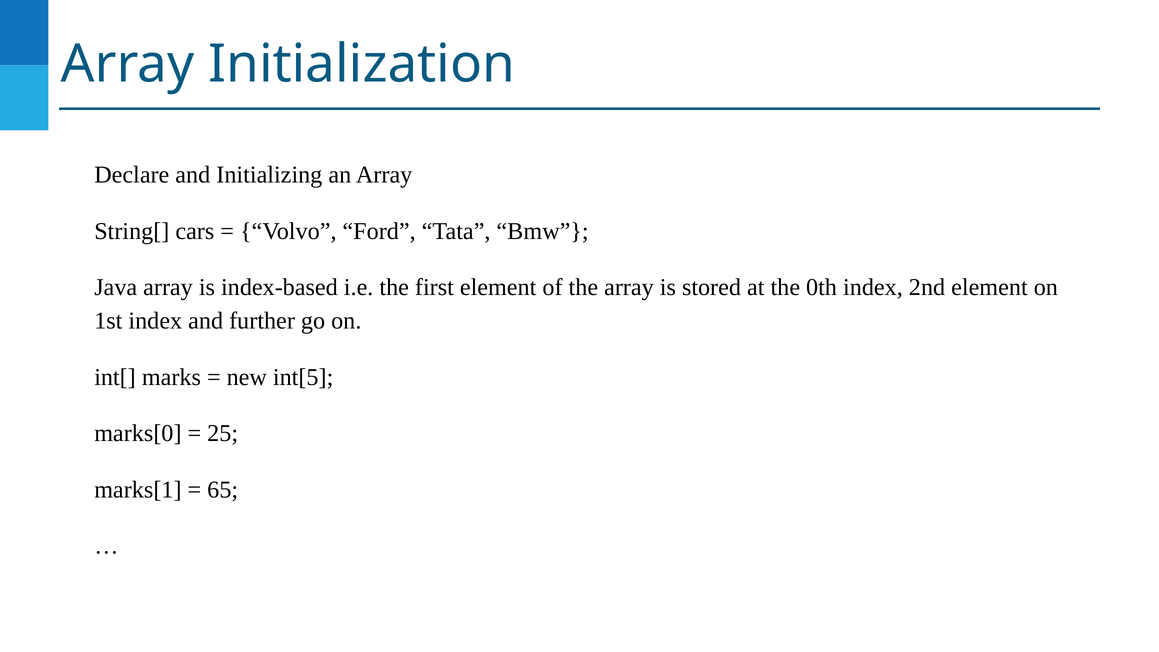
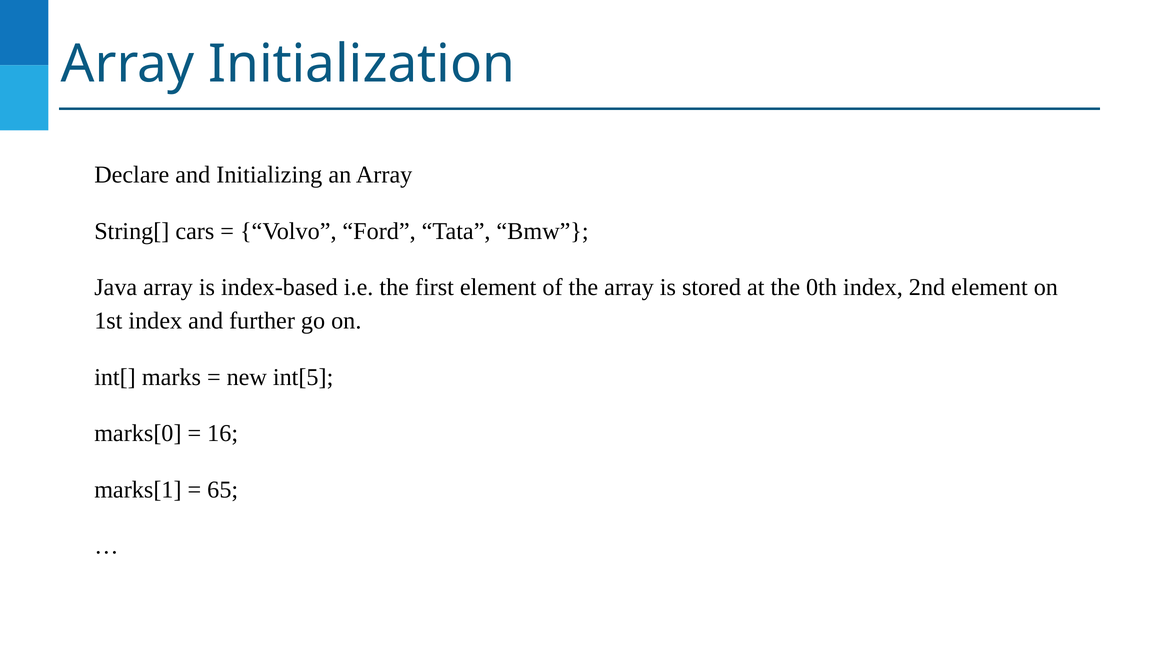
25: 25 -> 16
